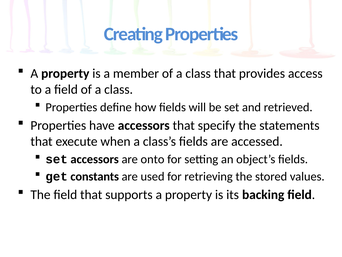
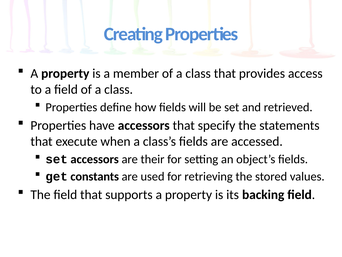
onto: onto -> their
